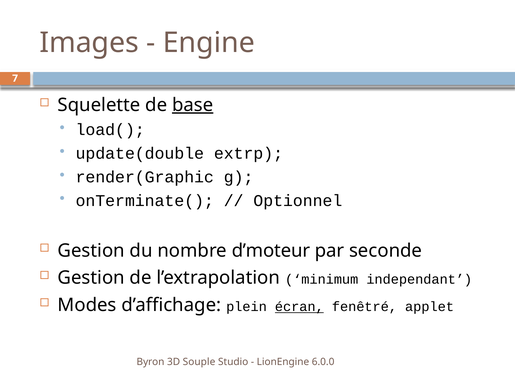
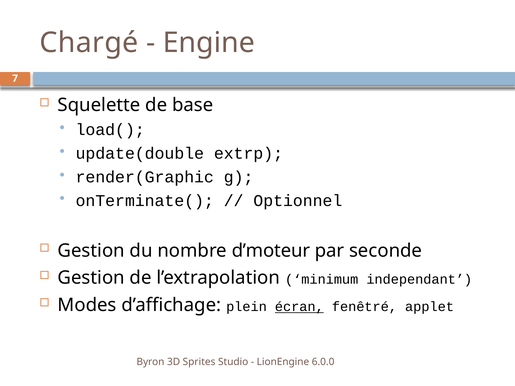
Images: Images -> Chargé
base underline: present -> none
Souple: Souple -> Sprites
